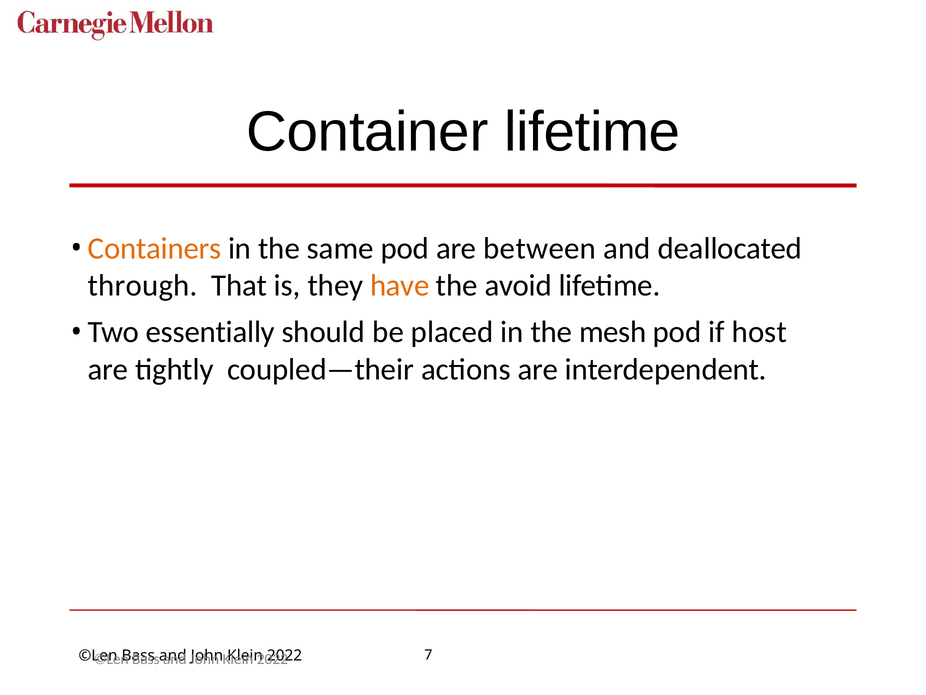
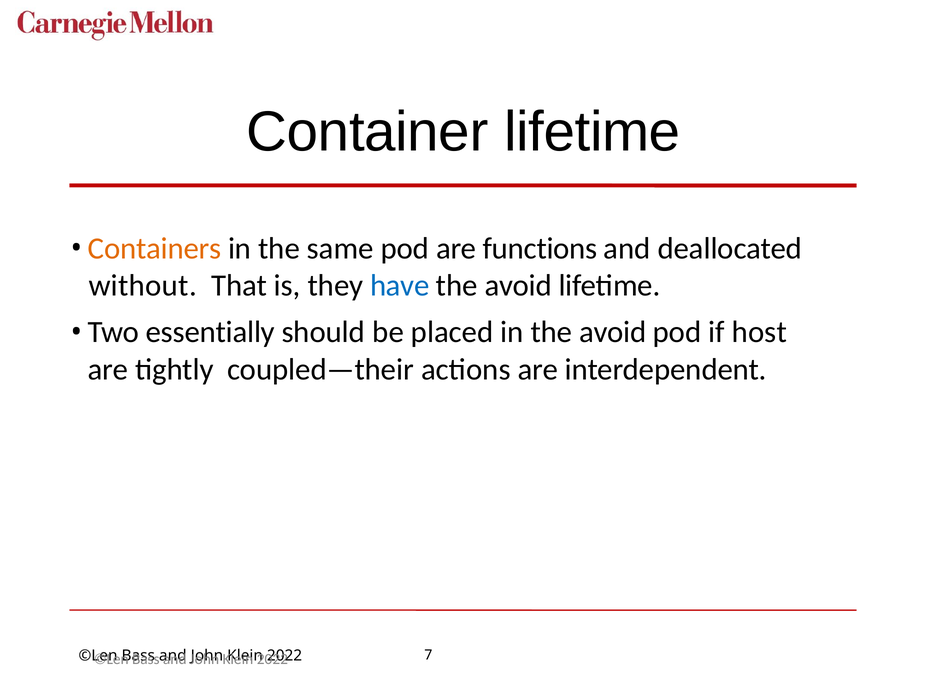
between: between -> functions
through: through -> without
have colour: orange -> blue
in the mesh: mesh -> avoid
